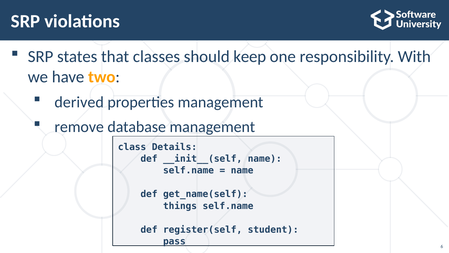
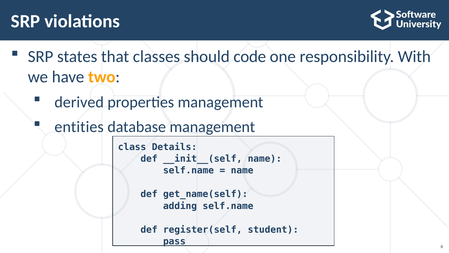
keep: keep -> code
remove: remove -> entities
things: things -> adding
